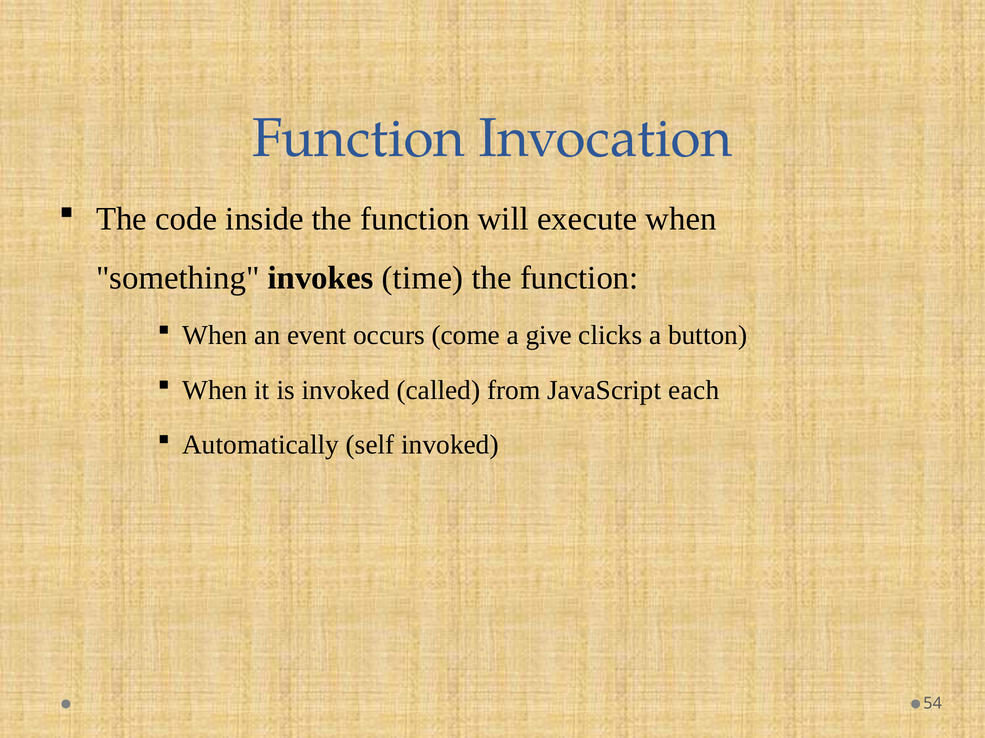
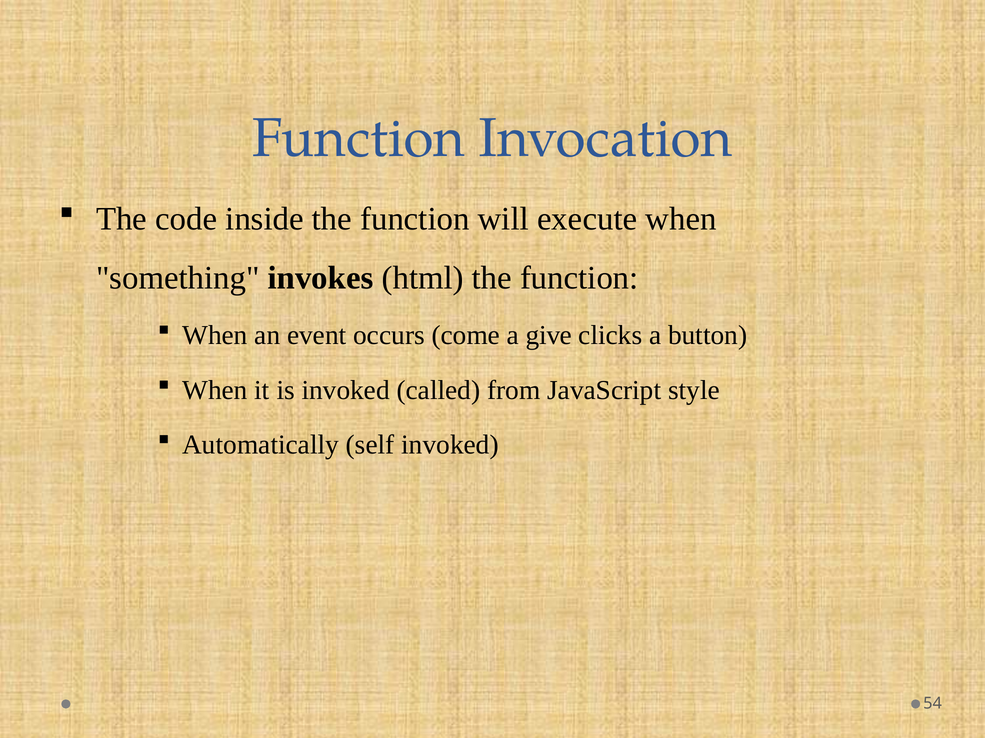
time: time -> html
each: each -> style
